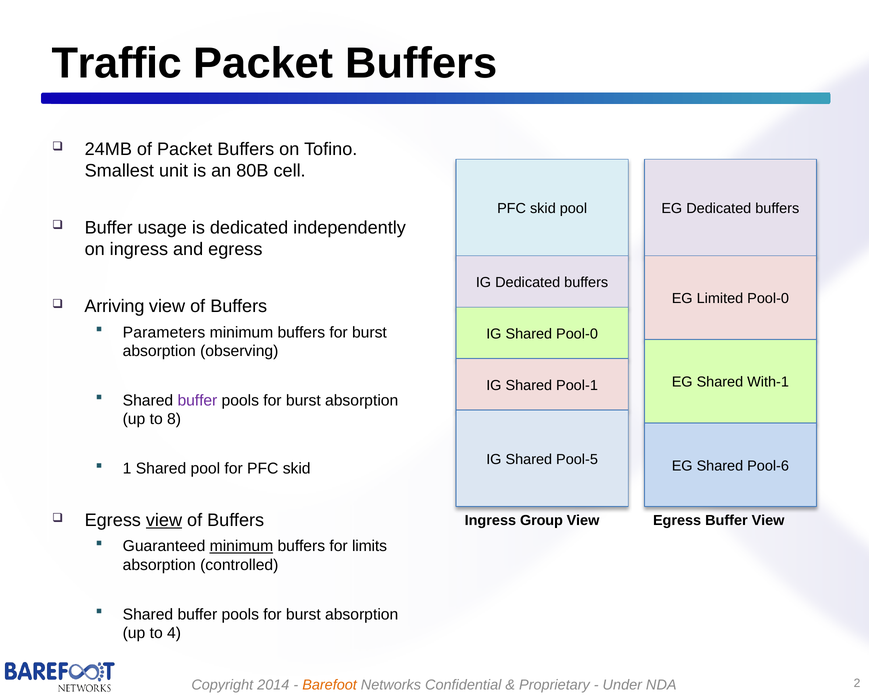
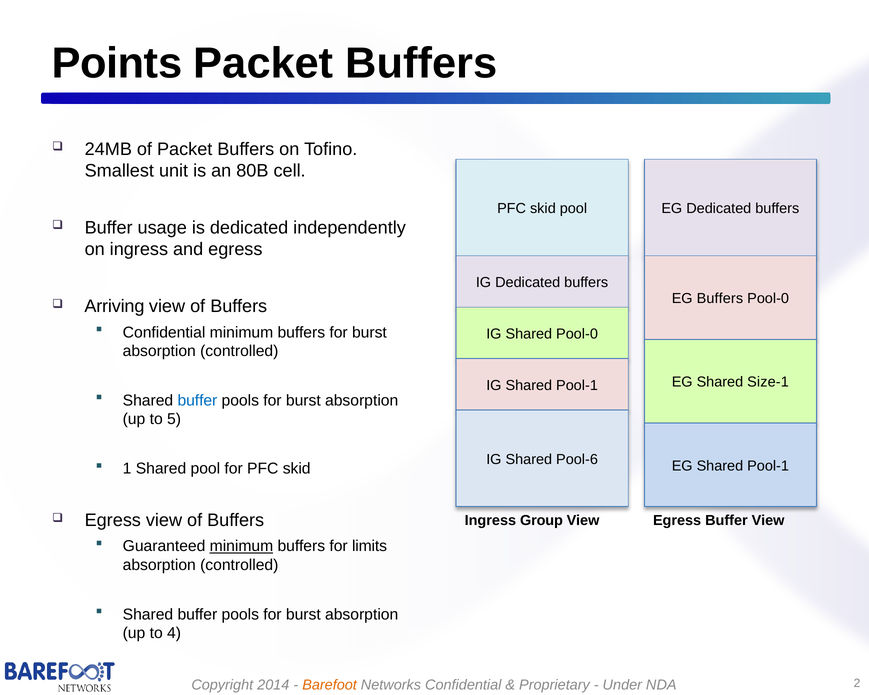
Traffic: Traffic -> Points
EG Limited: Limited -> Buffers
Parameters at (164, 332): Parameters -> Confidential
observing at (239, 351): observing -> controlled
With-1: With-1 -> Size-1
buffer at (197, 401) colour: purple -> blue
8: 8 -> 5
Pool-5: Pool-5 -> Pool-6
EG Shared Pool-6: Pool-6 -> Pool-1
view at (164, 521) underline: present -> none
